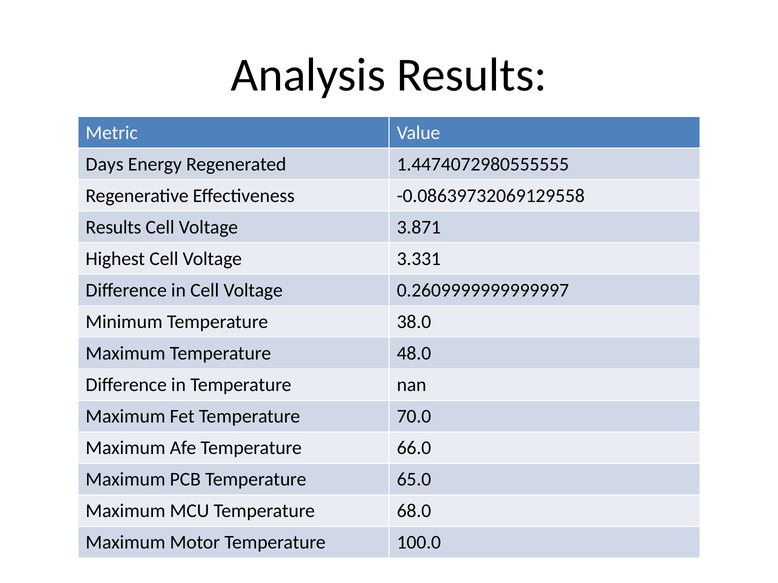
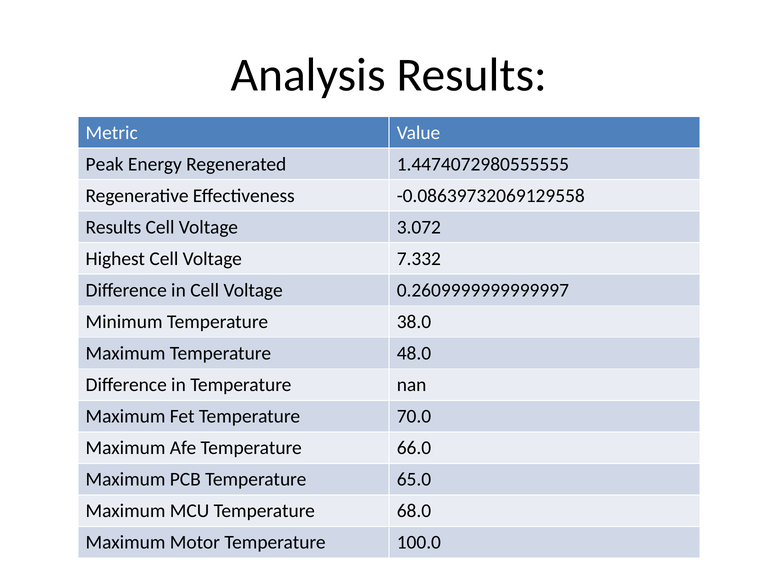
Days: Days -> Peak
3.871: 3.871 -> 3.072
3.331: 3.331 -> 7.332
